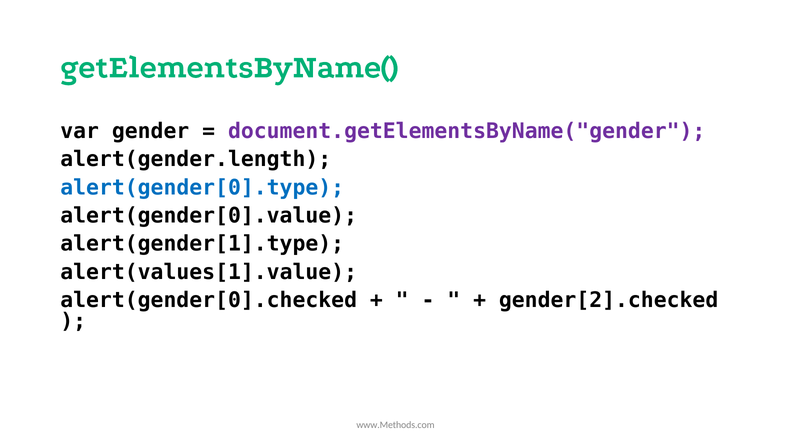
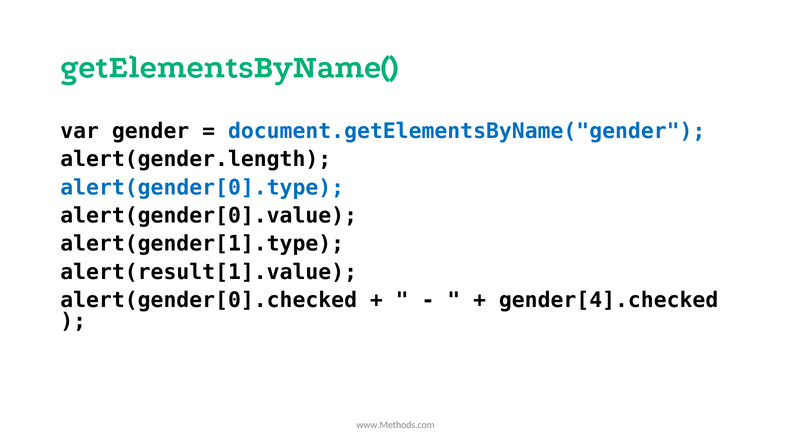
document.getElementsByName("gender colour: purple -> blue
alert(values[1].value: alert(values[1].value -> alert(result[1].value
gender[2].checked: gender[2].checked -> gender[4].checked
